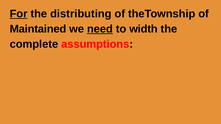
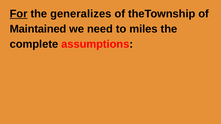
distributing: distributing -> generalizes
need underline: present -> none
width: width -> miles
